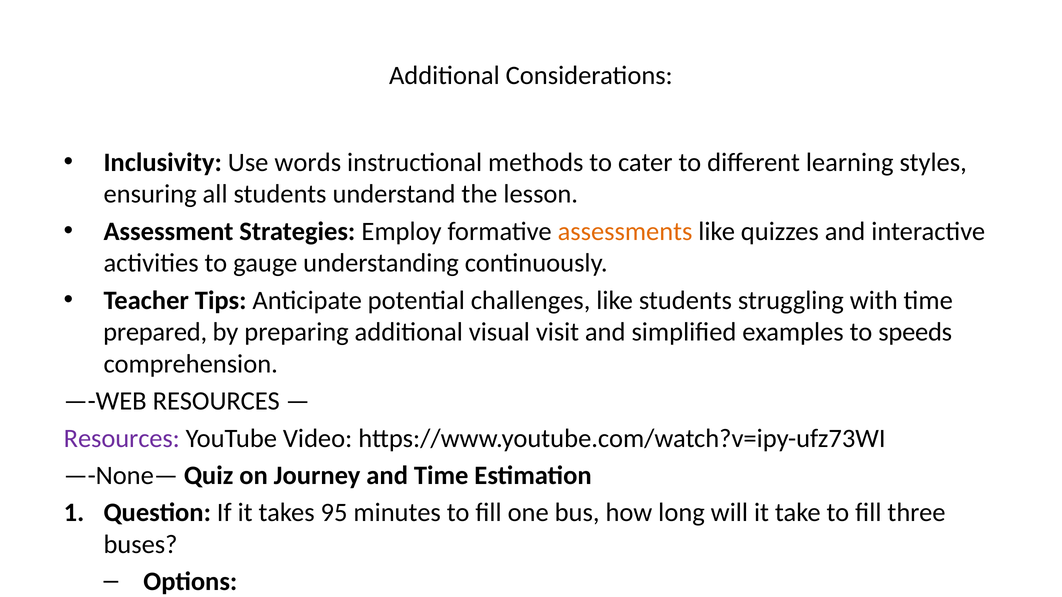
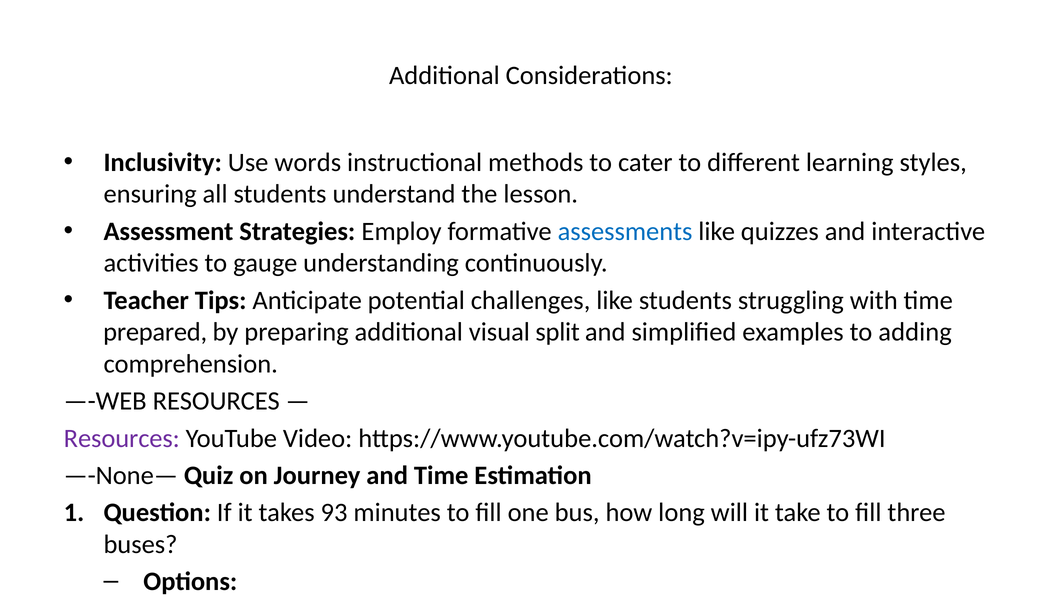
assessments colour: orange -> blue
visual visit: visit -> split
speeds: speeds -> adding
95: 95 -> 93
